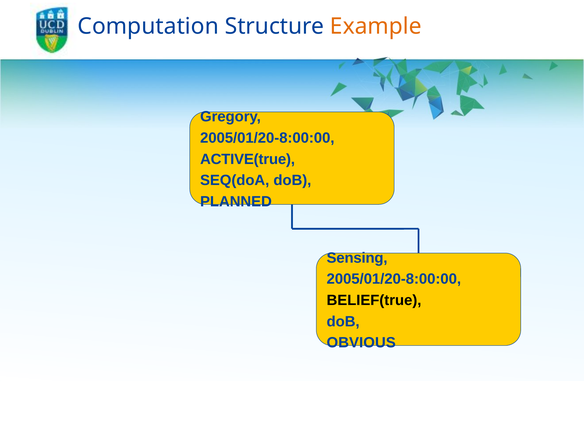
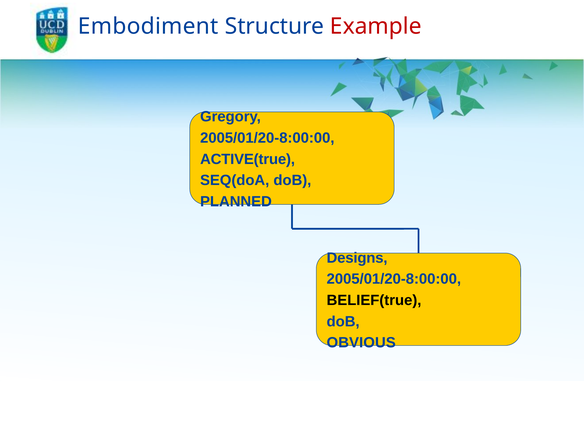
Computation: Computation -> Embodiment
Example colour: orange -> red
Sensing: Sensing -> Designs
